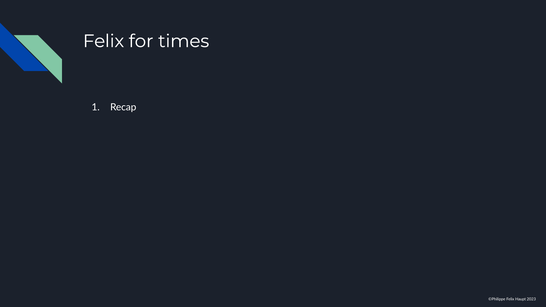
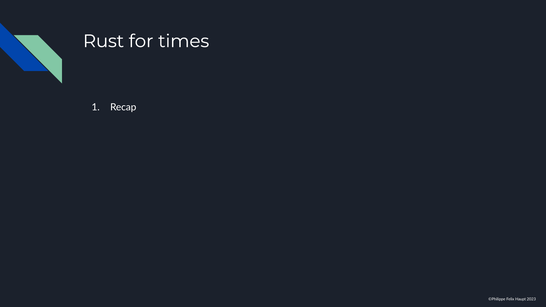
Felix at (104, 41): Felix -> Rust
